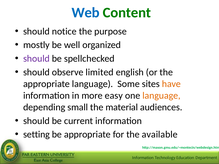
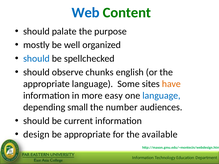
notice: notice -> palate
should at (36, 59) colour: purple -> blue
limited: limited -> chunks
language at (161, 96) colour: orange -> blue
material: material -> number
setting: setting -> design
